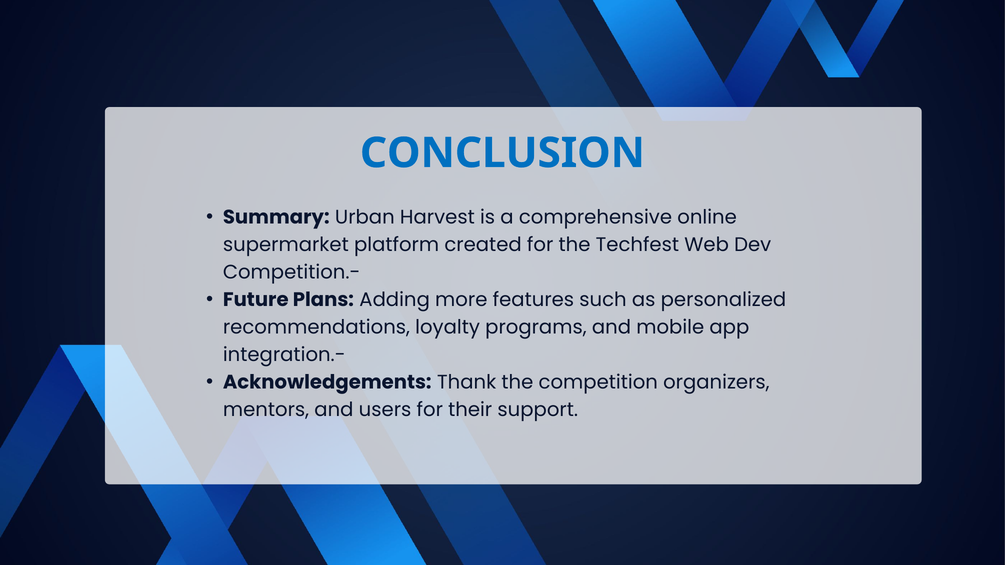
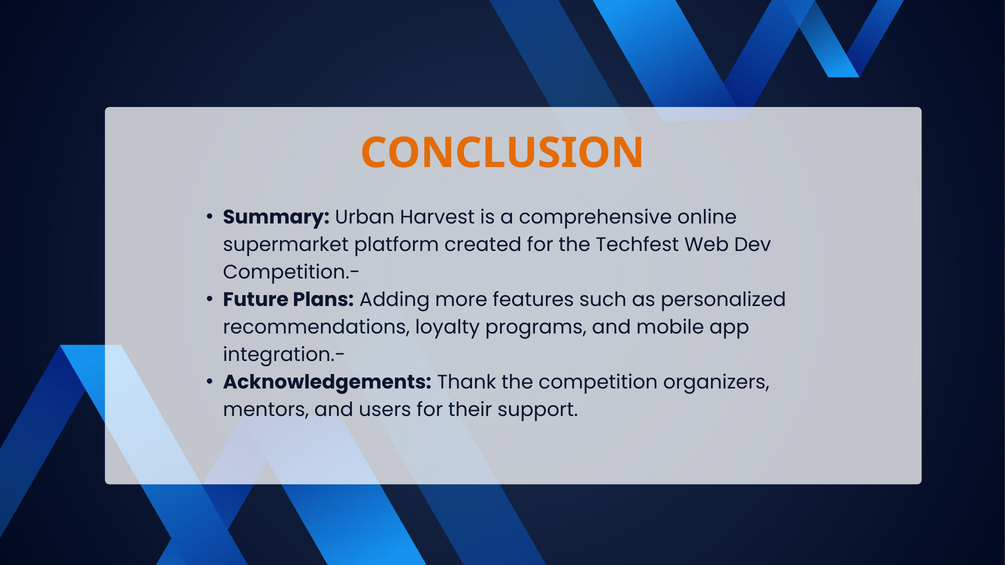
CONCLUSION colour: blue -> orange
